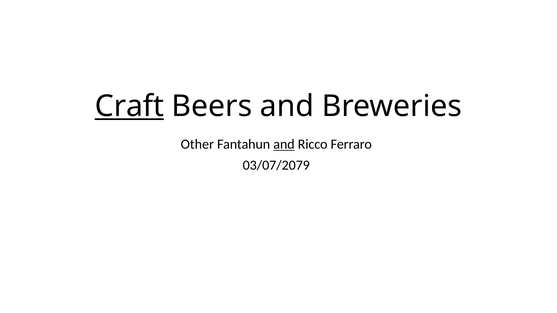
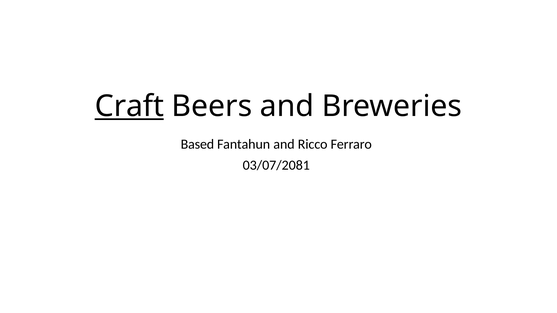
Other: Other -> Based
and at (284, 144) underline: present -> none
03/07/2079: 03/07/2079 -> 03/07/2081
